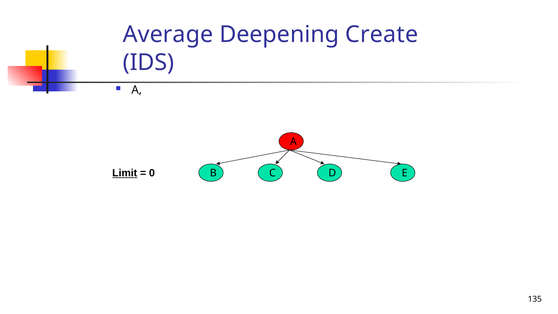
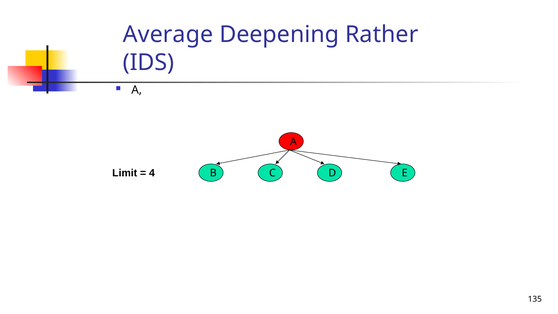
Create: Create -> Rather
Limit underline: present -> none
0: 0 -> 4
